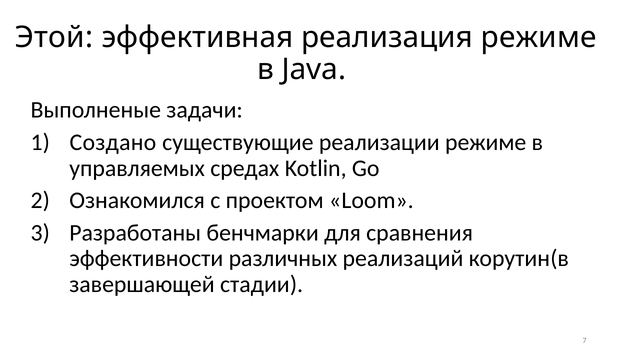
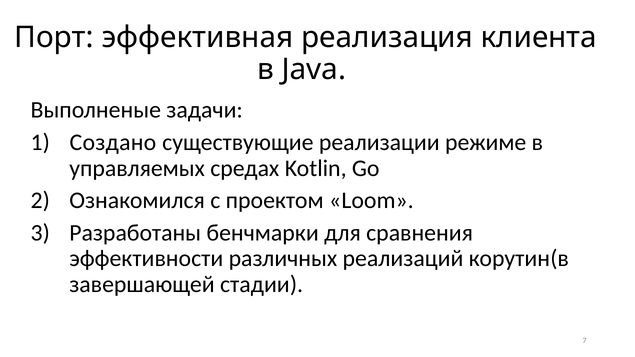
Этой: Этой -> Порт
реализация режиме: режиме -> клиента
